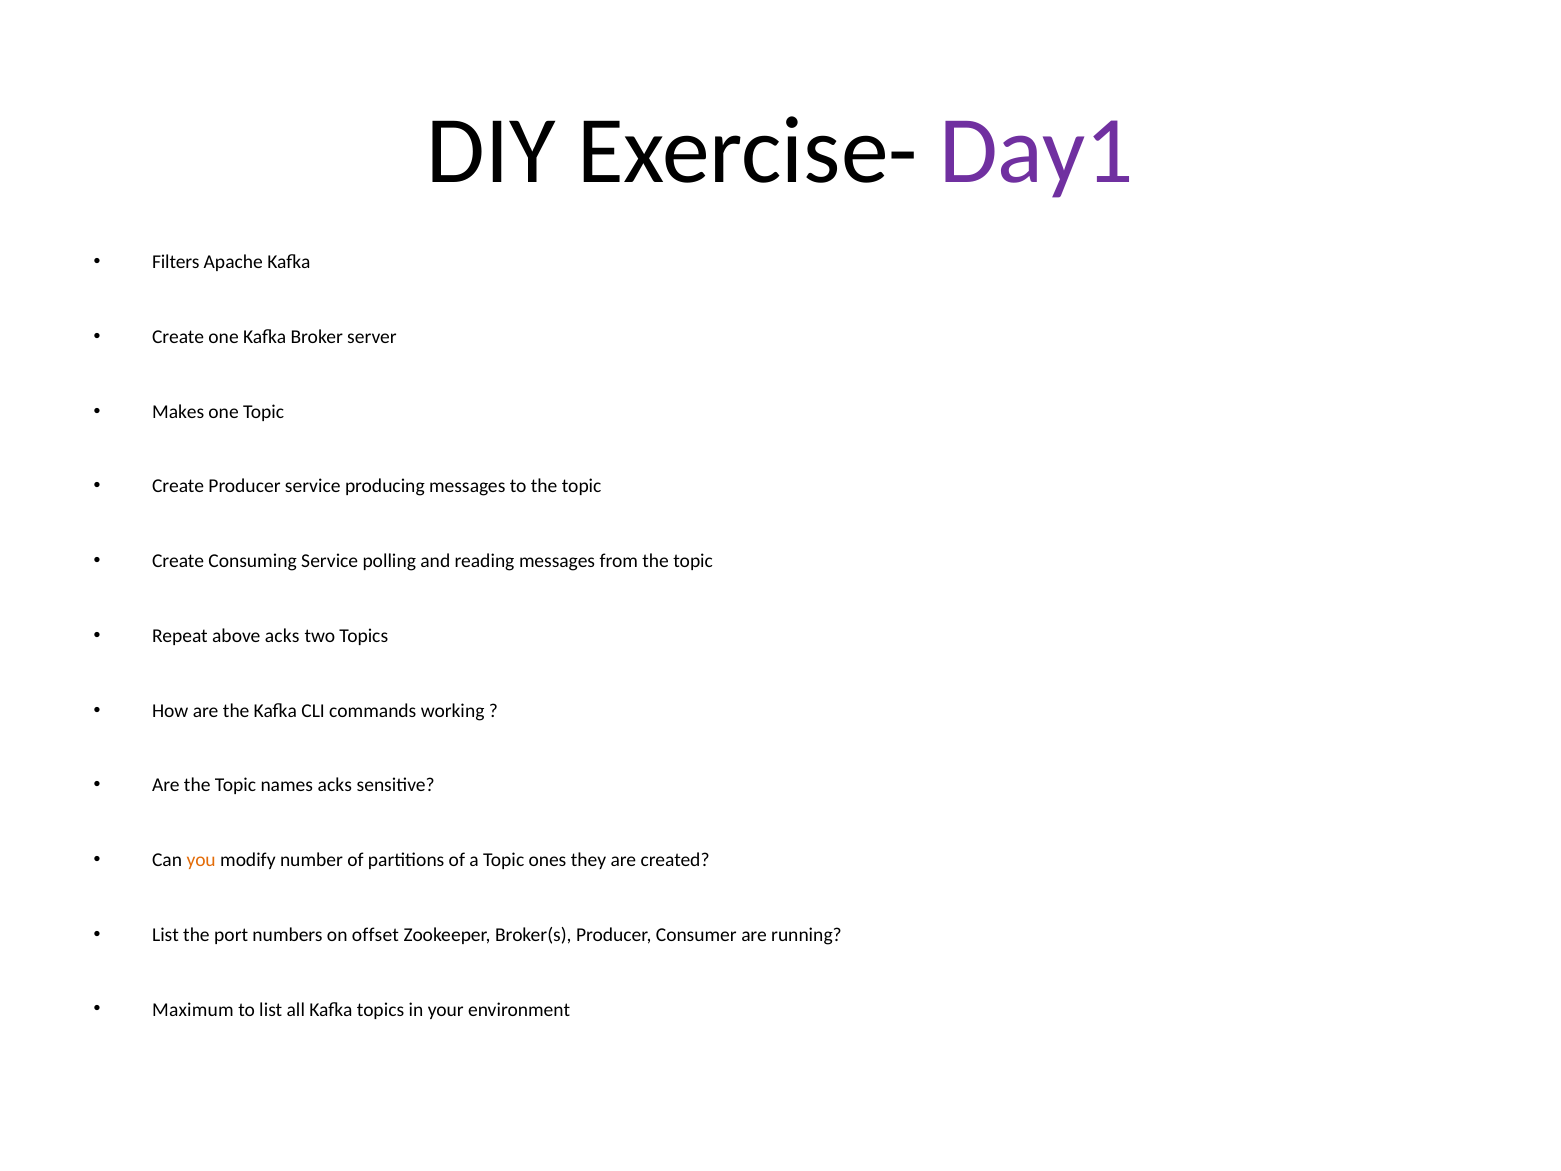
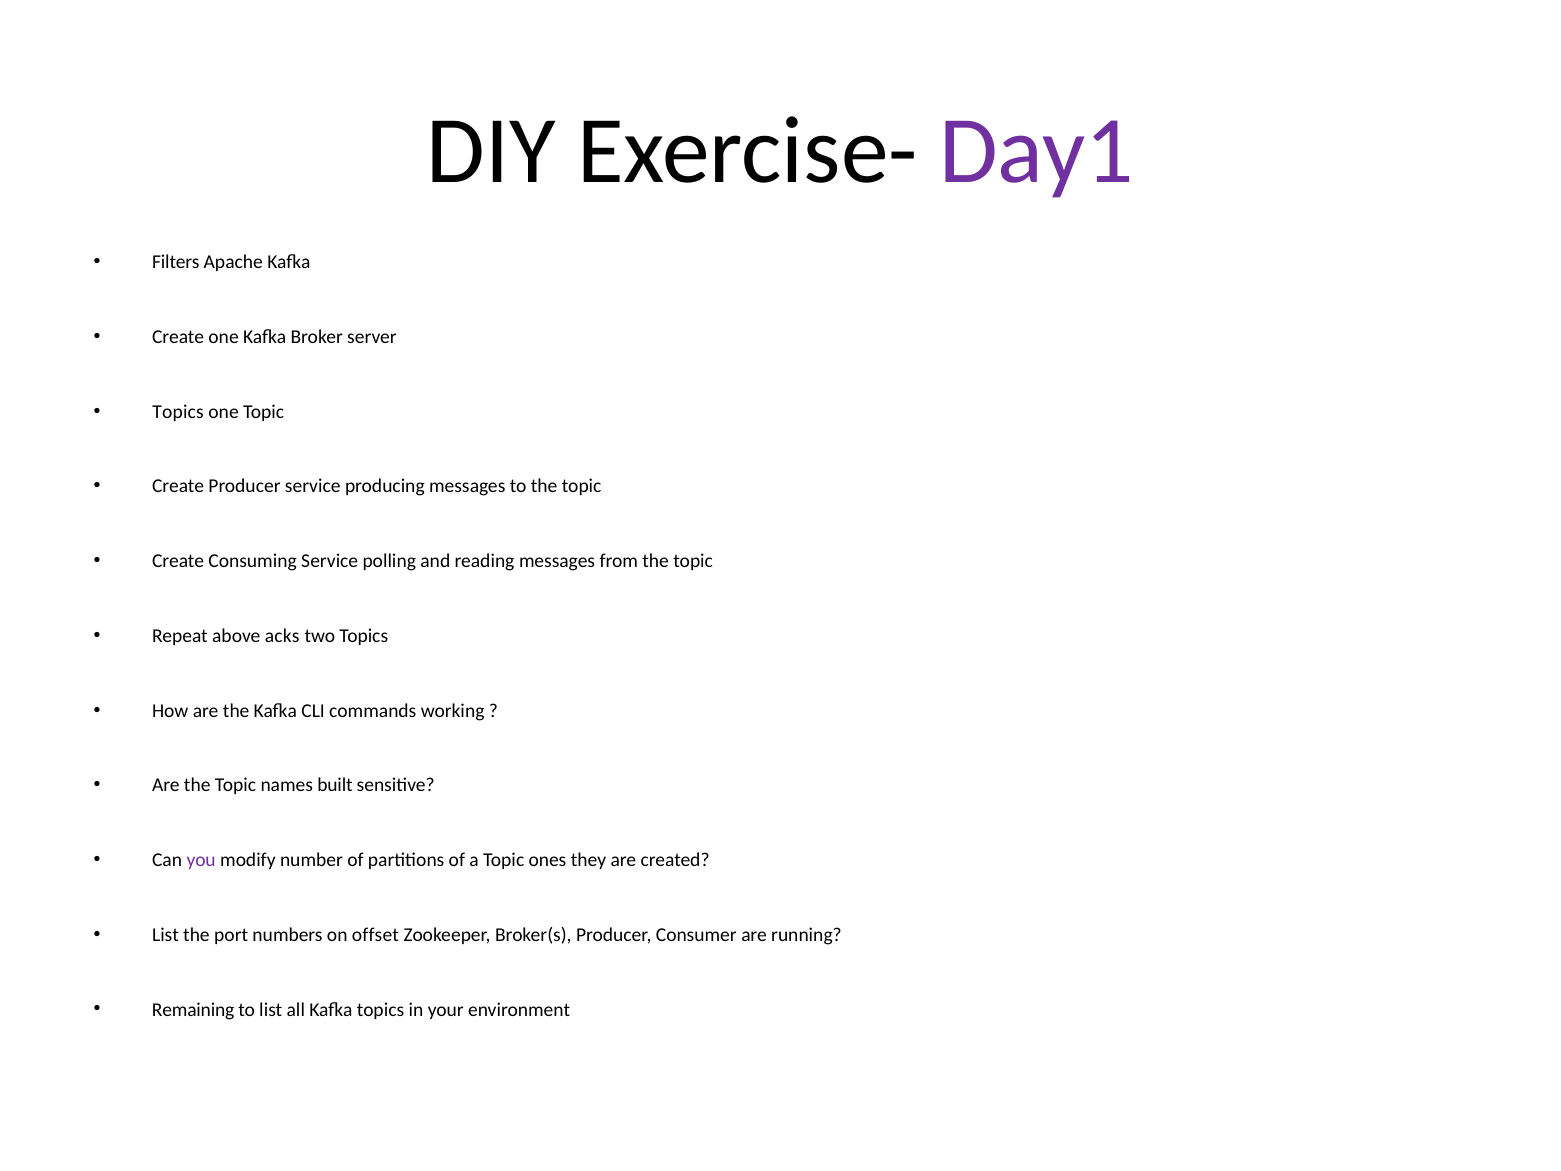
Makes at (178, 412): Makes -> Topics
names acks: acks -> built
you colour: orange -> purple
Maximum: Maximum -> Remaining
